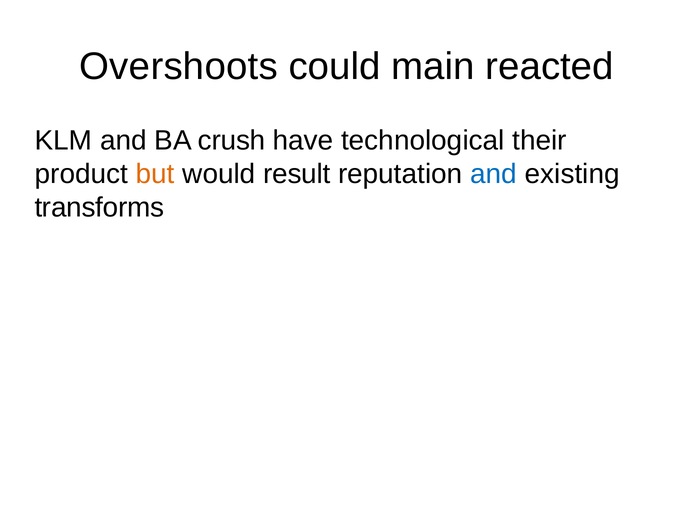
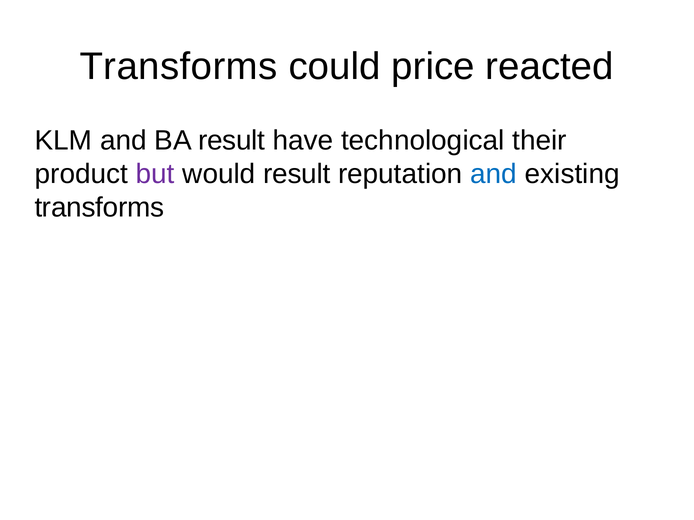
Overshoots at (179, 67): Overshoots -> Transforms
main: main -> price
BA crush: crush -> result
but colour: orange -> purple
